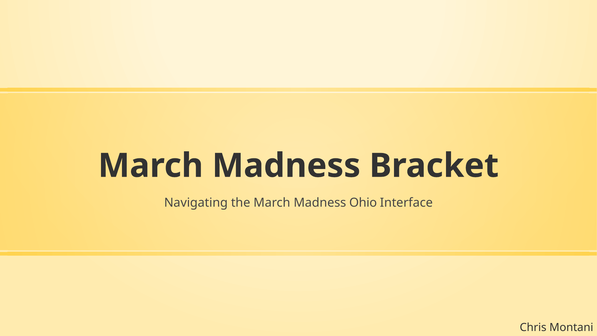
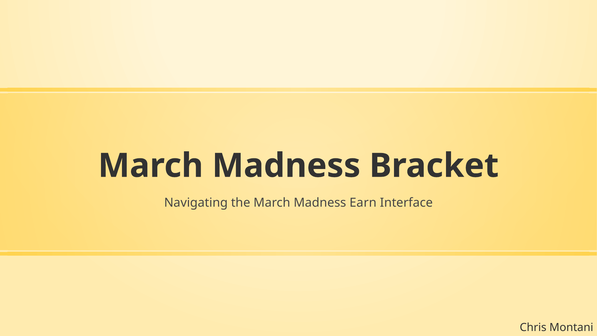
Ohio: Ohio -> Earn
